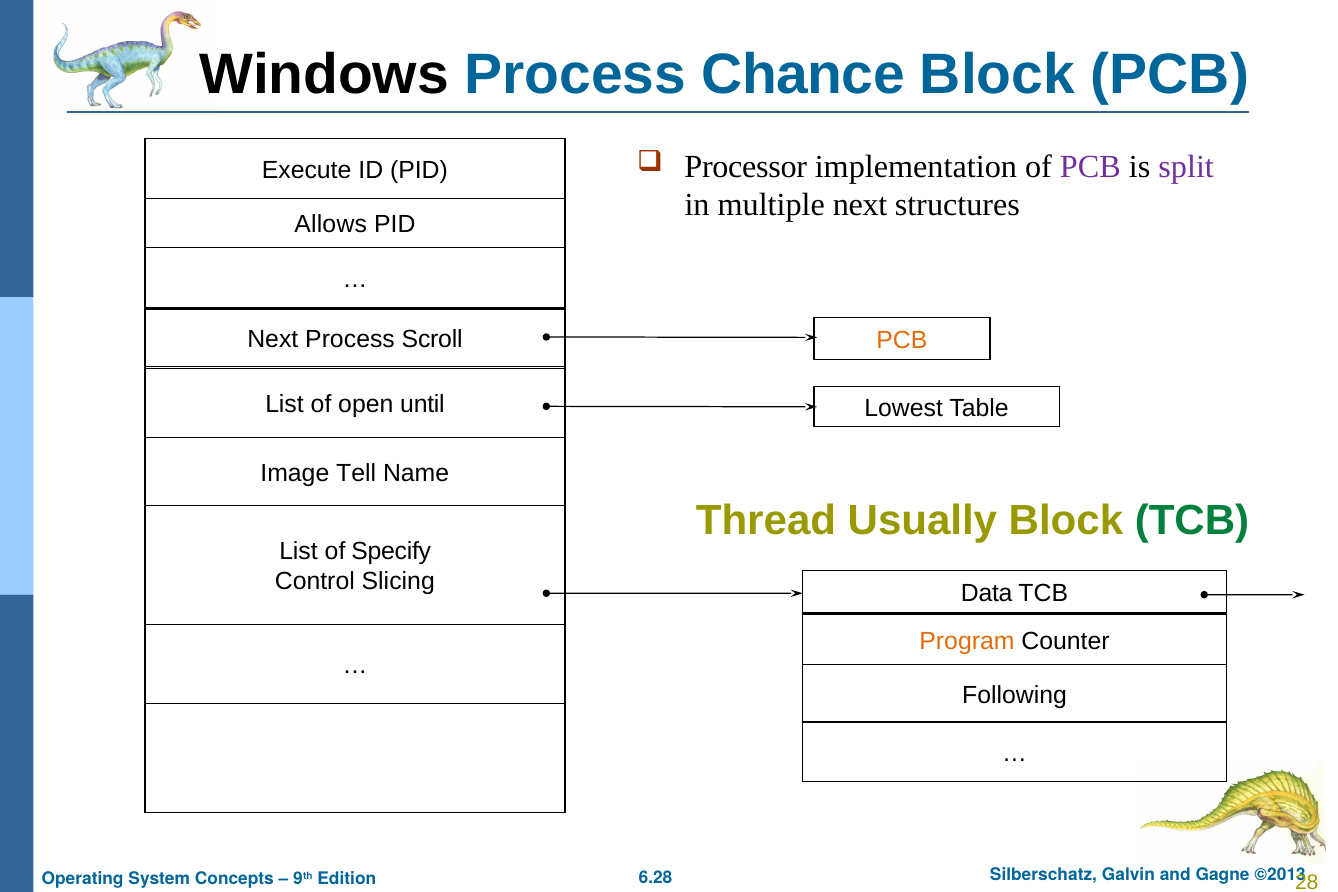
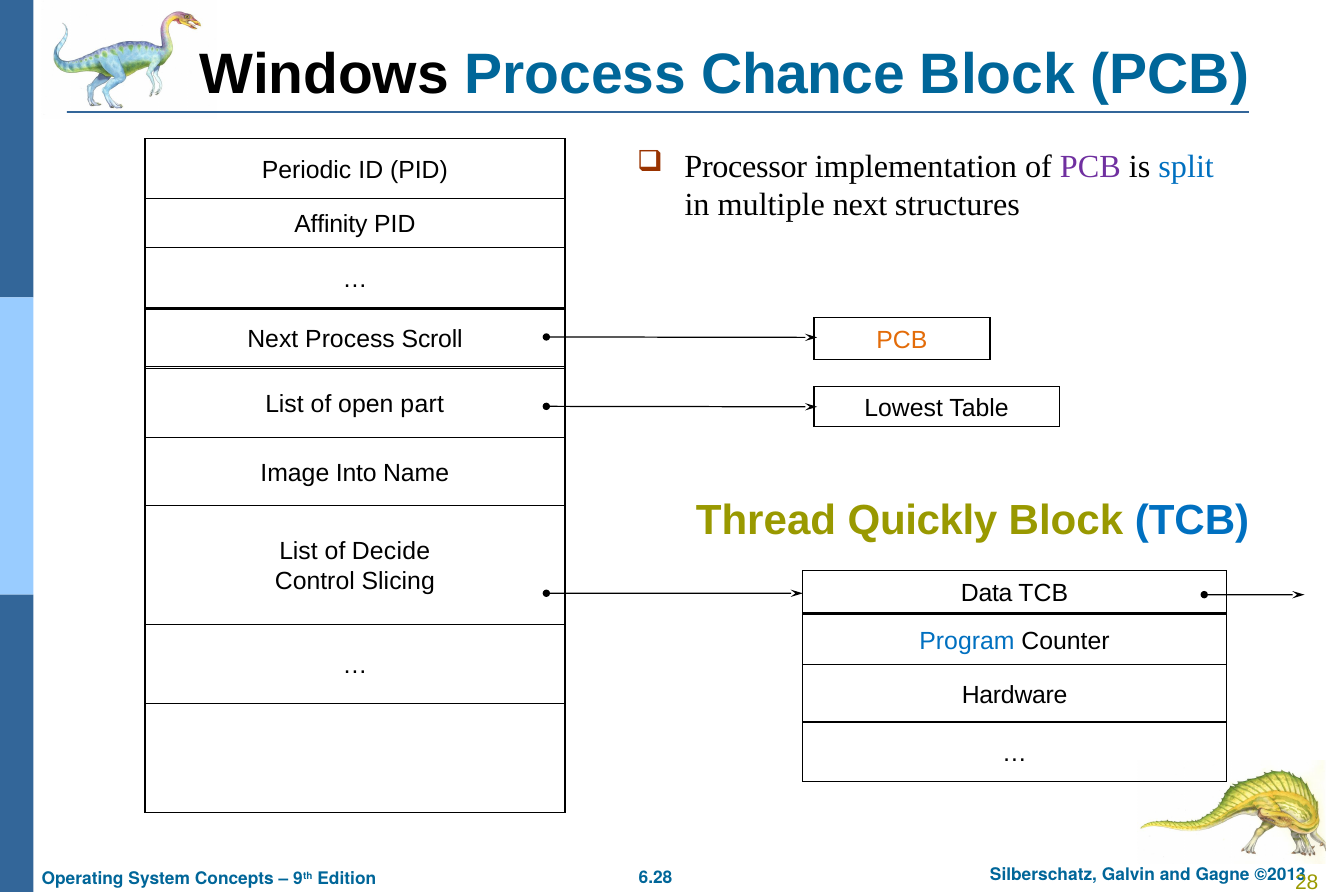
split colour: purple -> blue
Execute: Execute -> Periodic
Allows: Allows -> Affinity
until: until -> part
Tell: Tell -> Into
Usually: Usually -> Quickly
TCB at (1192, 520) colour: green -> blue
Specify: Specify -> Decide
Program colour: orange -> blue
Following: Following -> Hardware
